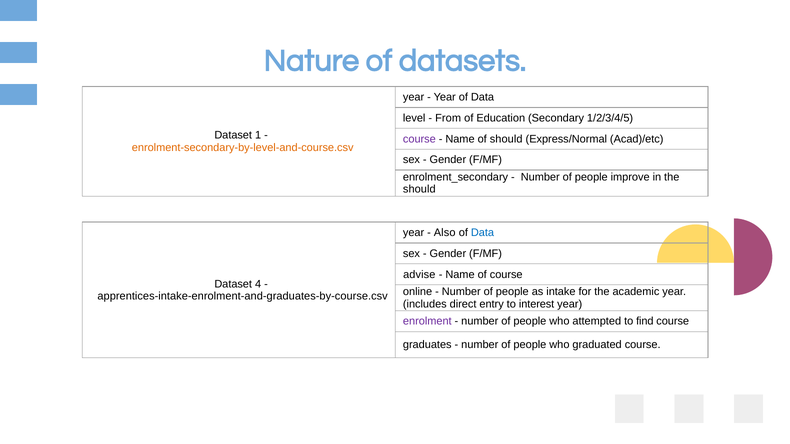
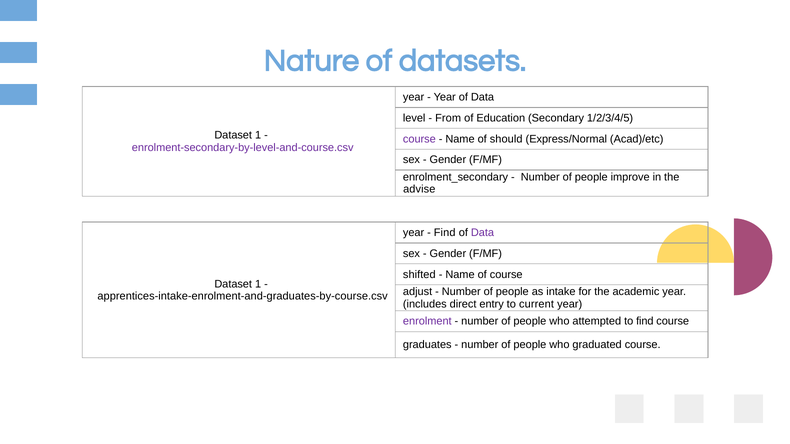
enrolment-secondary-by-level-and-course.csv colour: orange -> purple
should at (419, 190): should -> advise
Also at (445, 233): Also -> Find
Data at (482, 233) colour: blue -> purple
advise: advise -> shifted
4 at (258, 284): 4 -> 1
online: online -> adjust
interest: interest -> current
